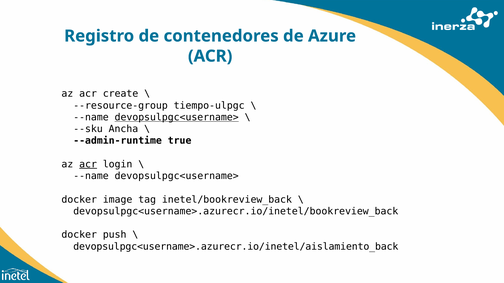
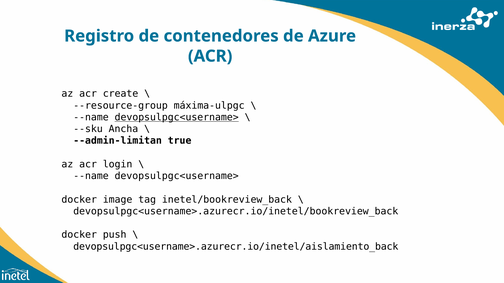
tiempo-ulpgc: tiempo-ulpgc -> máxima-ulpgc
--admin-runtime: --admin-runtime -> --admin-limitan
acr at (88, 165) underline: present -> none
